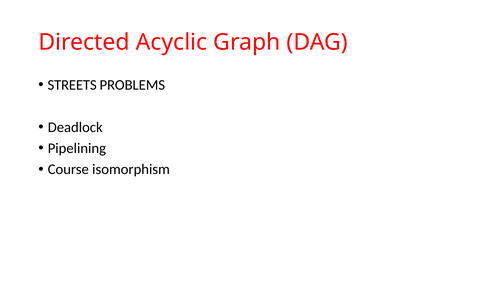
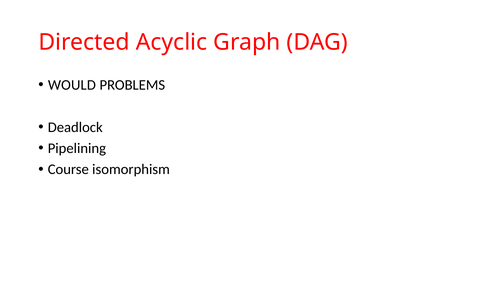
STREETS: STREETS -> WOULD
